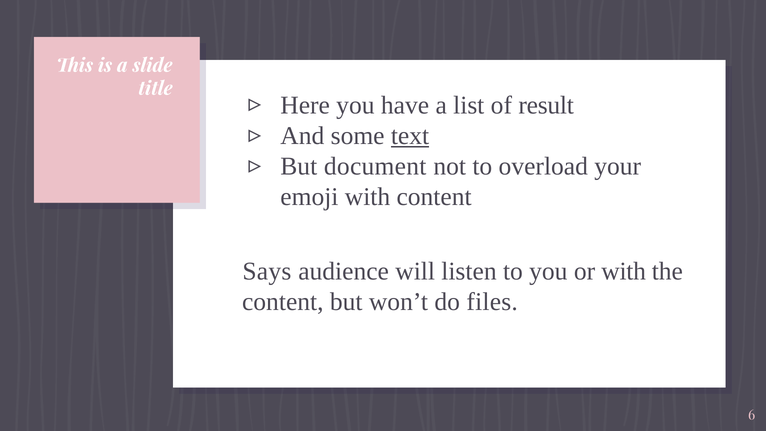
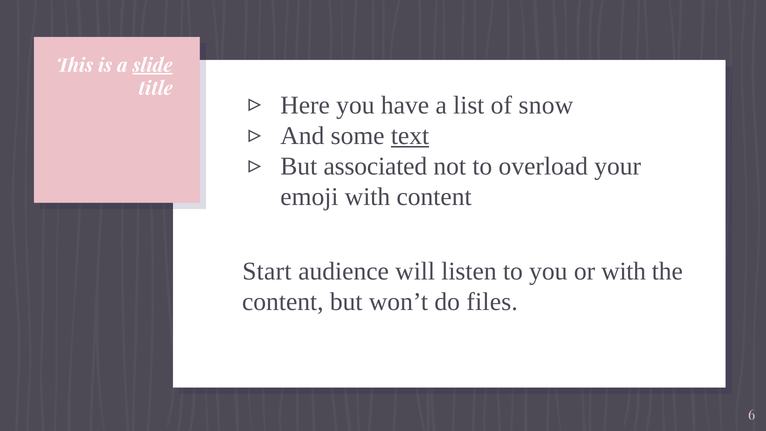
slide underline: none -> present
result: result -> snow
document: document -> associated
Says: Says -> Start
